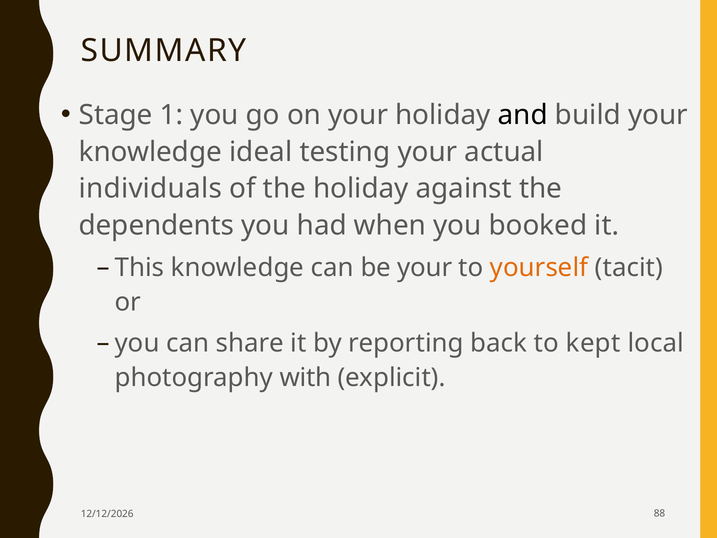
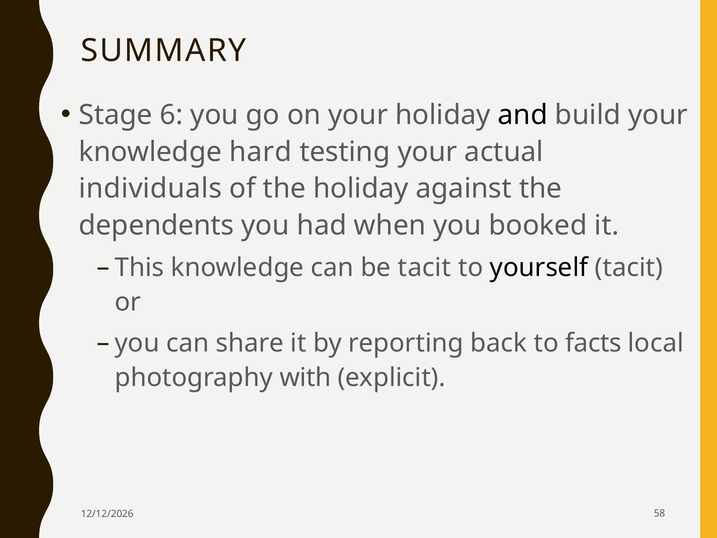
1: 1 -> 6
ideal: ideal -> hard
be your: your -> tacit
yourself colour: orange -> black
kept: kept -> facts
88: 88 -> 58
